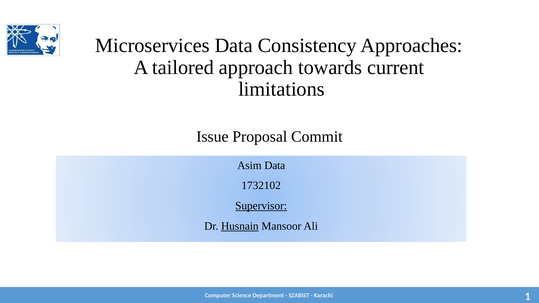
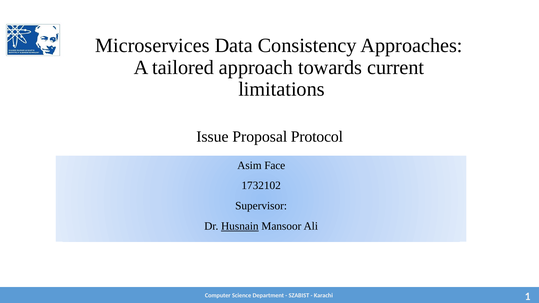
Commit: Commit -> Protocol
Asim Data: Data -> Face
Supervisor underline: present -> none
